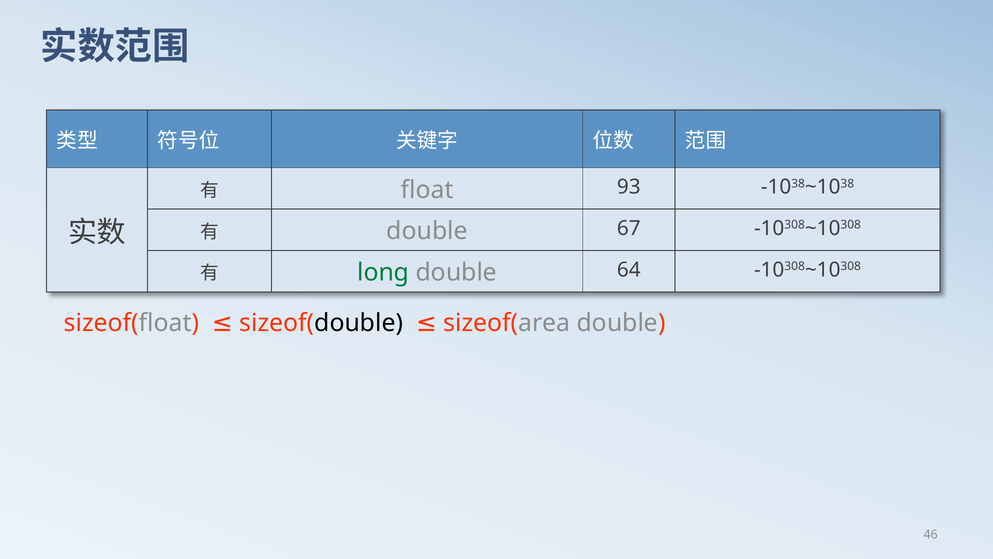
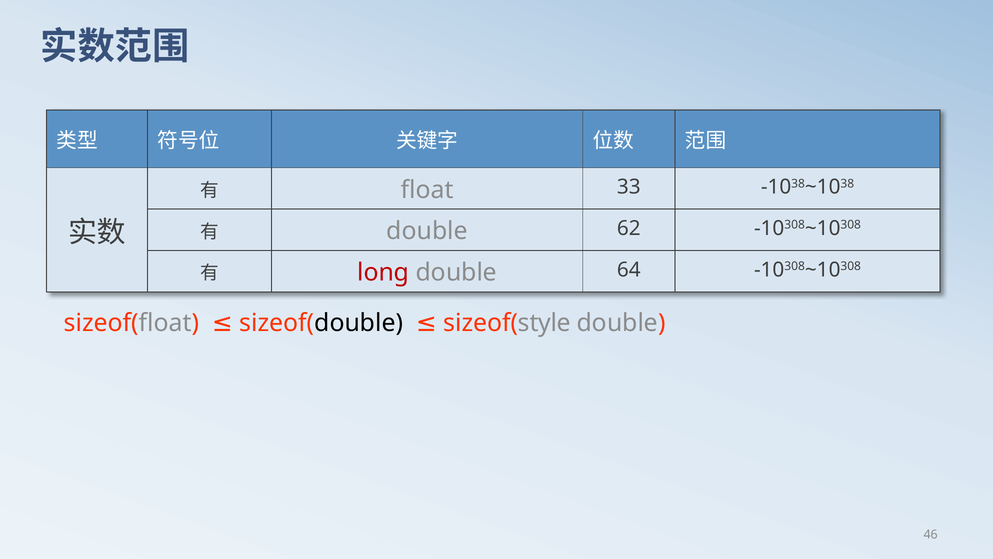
93: 93 -> 33
67: 67 -> 62
long colour: green -> red
area: area -> style
